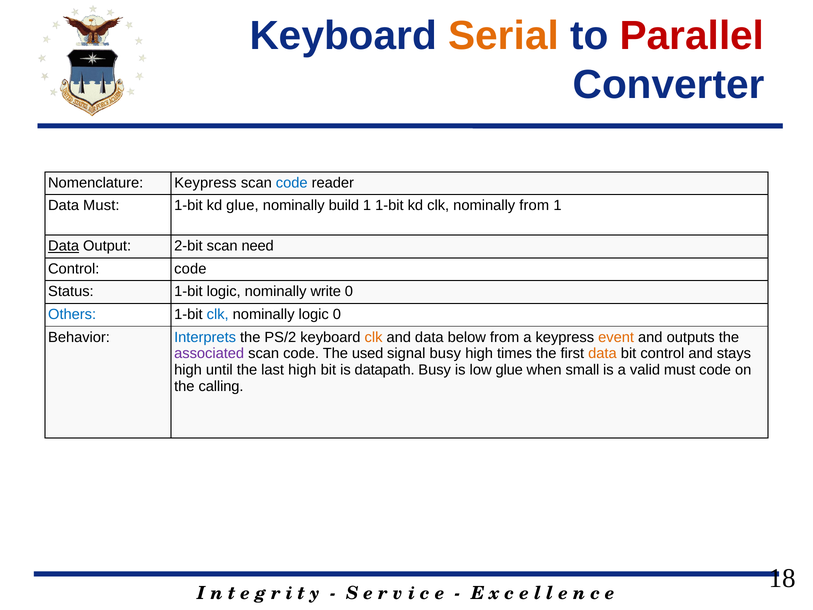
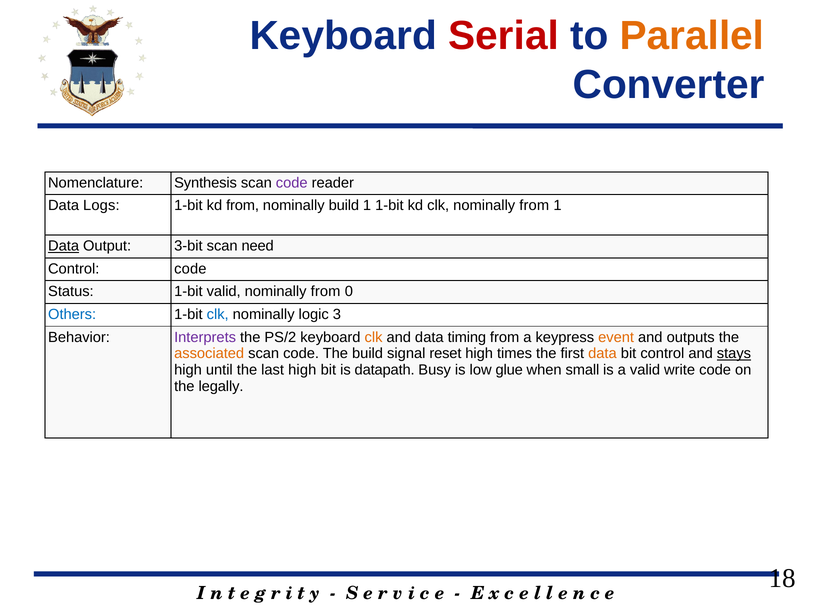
Serial colour: orange -> red
Parallel colour: red -> orange
Nomenclature Keypress: Keypress -> Synthesis
code at (292, 183) colour: blue -> purple
Data Must: Must -> Logs
kd glue: glue -> from
2-bit: 2-bit -> 3-bit
1-bit logic: logic -> valid
write at (326, 292): write -> from
logic 0: 0 -> 3
Interprets colour: blue -> purple
below: below -> timing
associated colour: purple -> orange
The used: used -> build
signal busy: busy -> reset
stays underline: none -> present
valid must: must -> write
calling: calling -> legally
